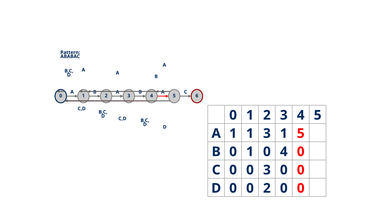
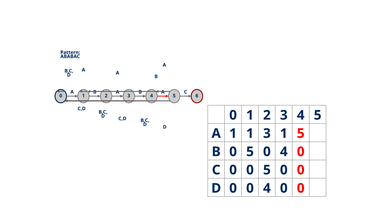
1 at (250, 152): 1 -> 5
0 0 3: 3 -> 5
0 0 2: 2 -> 4
